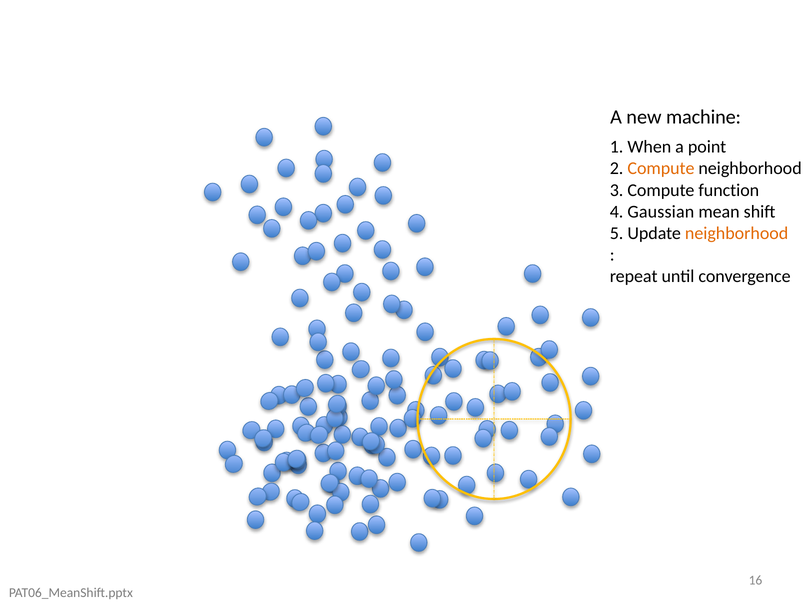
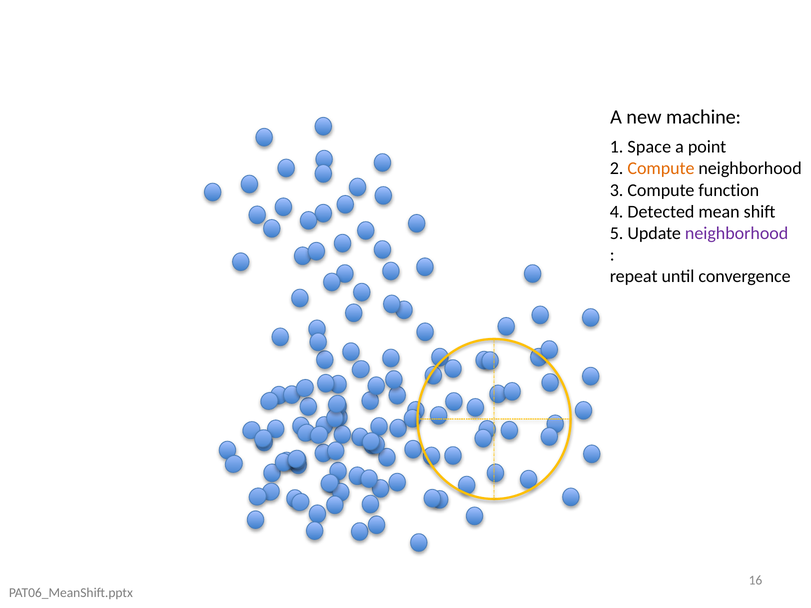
When: When -> Space
Gaussian: Gaussian -> Detected
neighborhood at (737, 233) colour: orange -> purple
